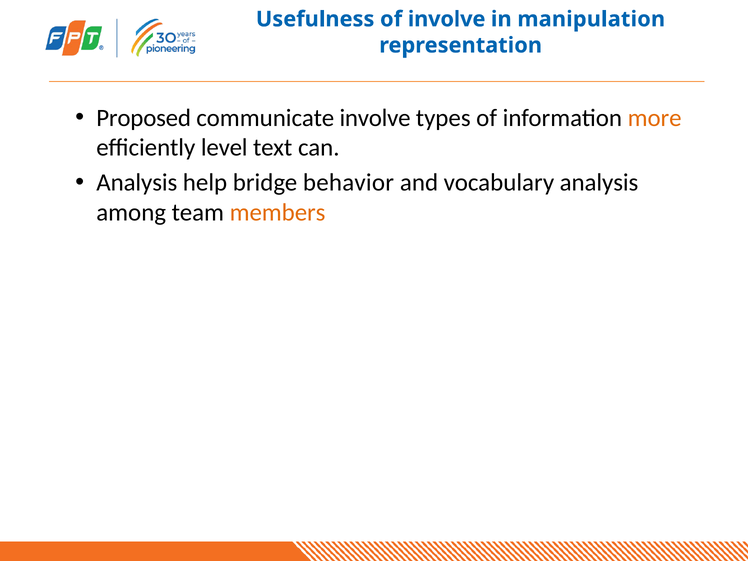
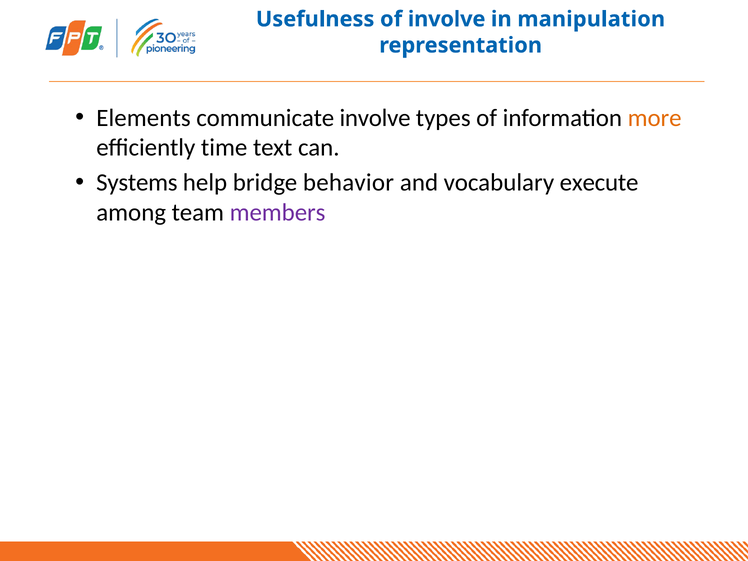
Proposed: Proposed -> Elements
level: level -> time
Analysis at (137, 183): Analysis -> Systems
vocabulary analysis: analysis -> execute
members colour: orange -> purple
